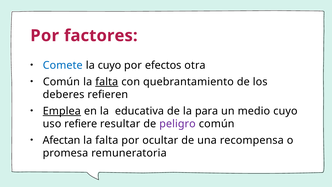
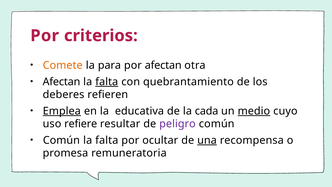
factores: factores -> criterios
Comete colour: blue -> orange
la cuyo: cuyo -> para
por efectos: efectos -> afectan
Común at (61, 82): Común -> Afectan
para: para -> cada
medio underline: none -> present
Afectan at (61, 140): Afectan -> Común
una underline: none -> present
